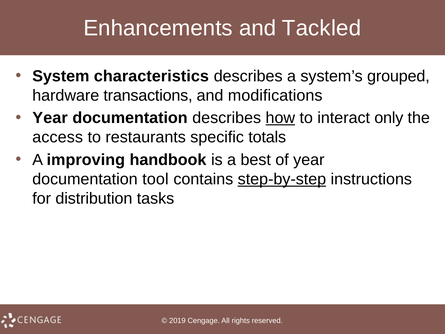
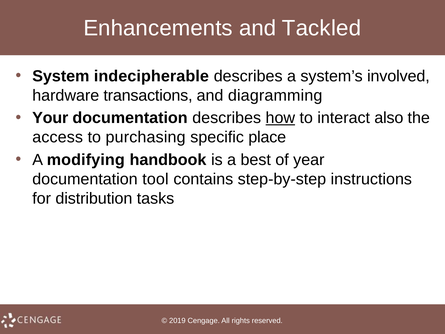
characteristics: characteristics -> indecipherable
grouped: grouped -> involved
modifications: modifications -> diagramming
Year at (50, 118): Year -> Your
only: only -> also
restaurants: restaurants -> purchasing
totals: totals -> place
improving: improving -> modifying
step-by-step underline: present -> none
